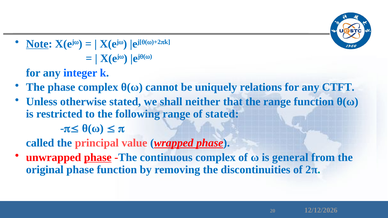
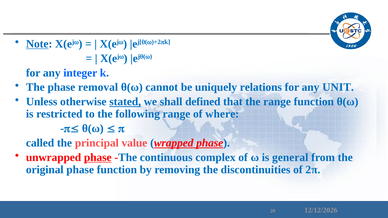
phase complex: complex -> removal
CTFT: CTFT -> UNIT
stated at (125, 102) underline: none -> present
neither: neither -> defined
of stated: stated -> where
